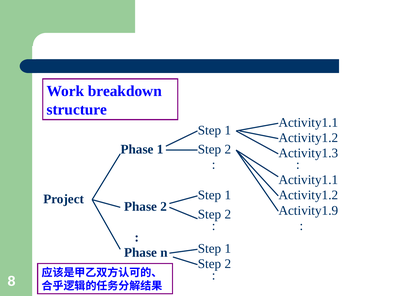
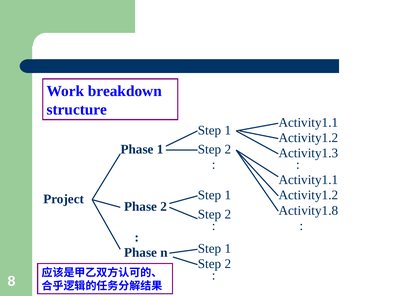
Activity1.9: Activity1.9 -> Activity1.8
